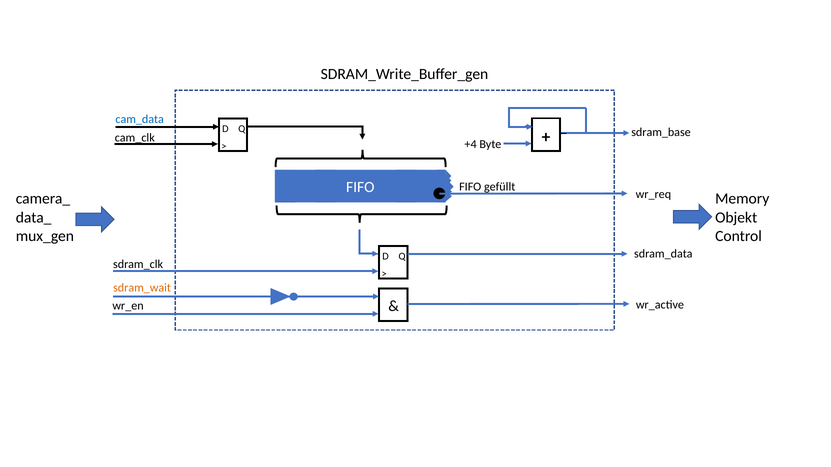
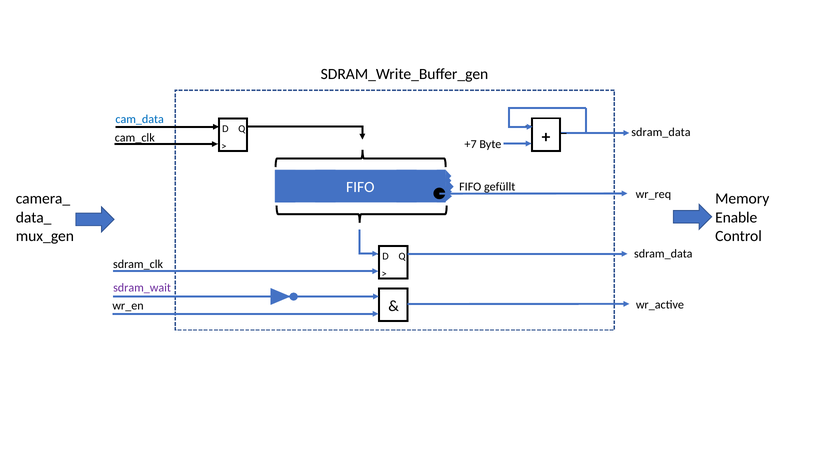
sdram_base at (661, 132): sdram_base -> sdram_data
+4: +4 -> +7
Objekt: Objekt -> Enable
sdram_wait colour: orange -> purple
